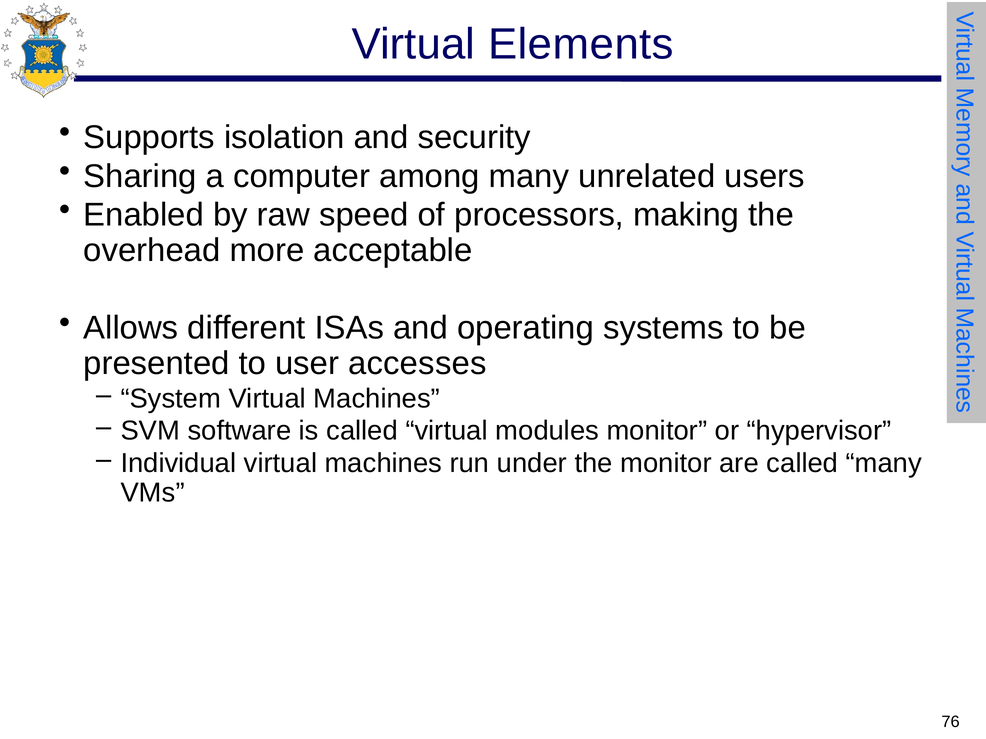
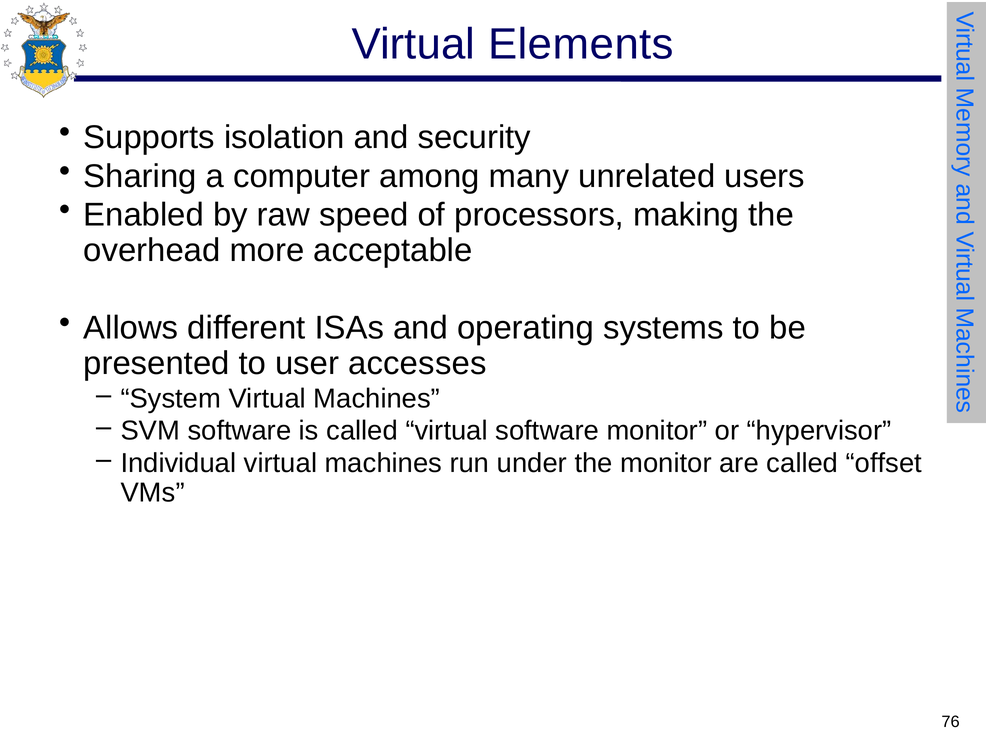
virtual modules: modules -> software
called many: many -> offset
